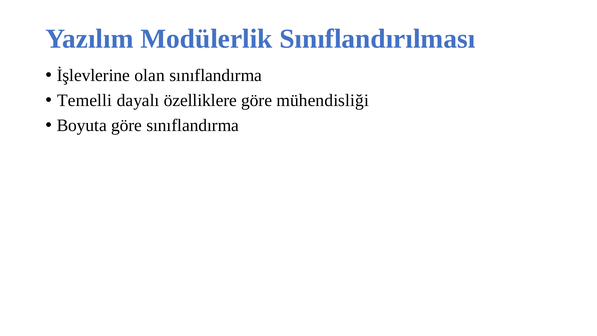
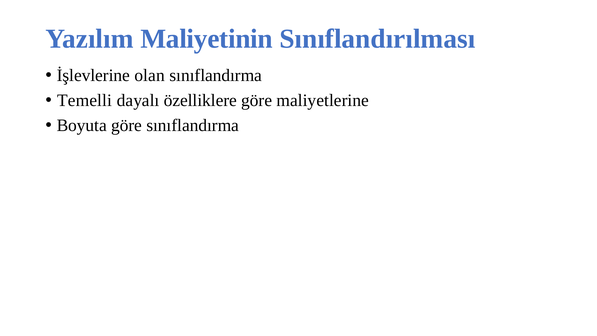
Modülerlik: Modülerlik -> Maliyetinin
mühendisliği: mühendisliği -> maliyetlerine
